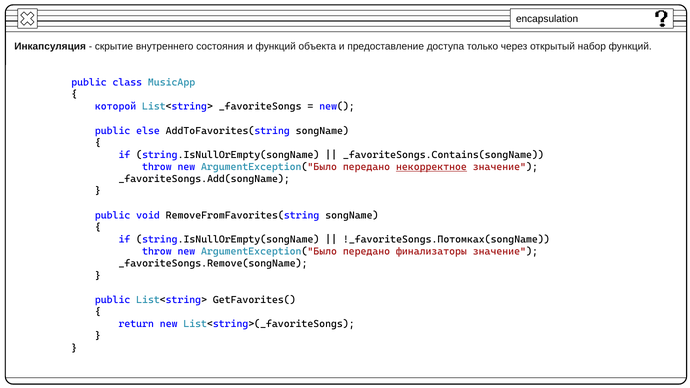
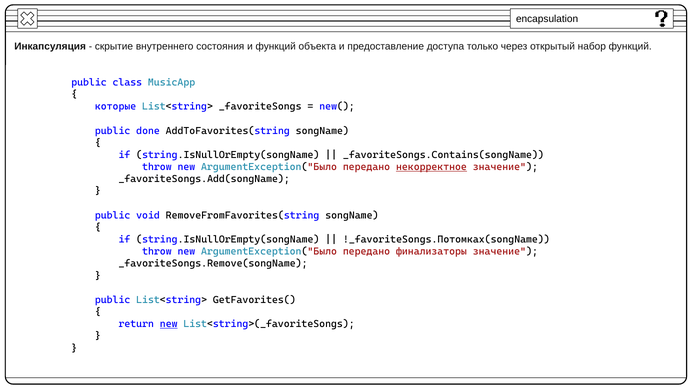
которой: которой -> которые
else: else -> done
new at (169, 324) underline: none -> present
